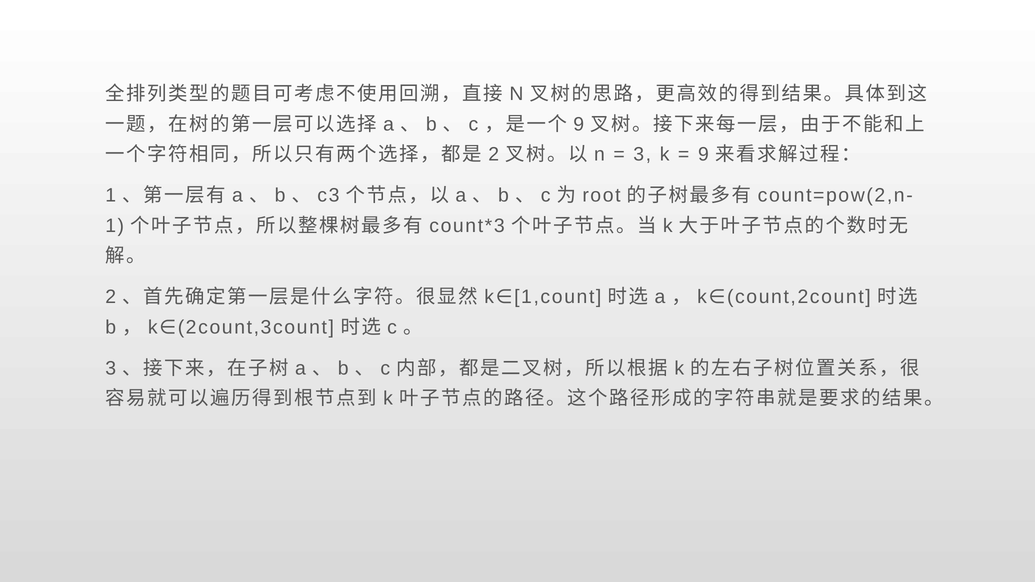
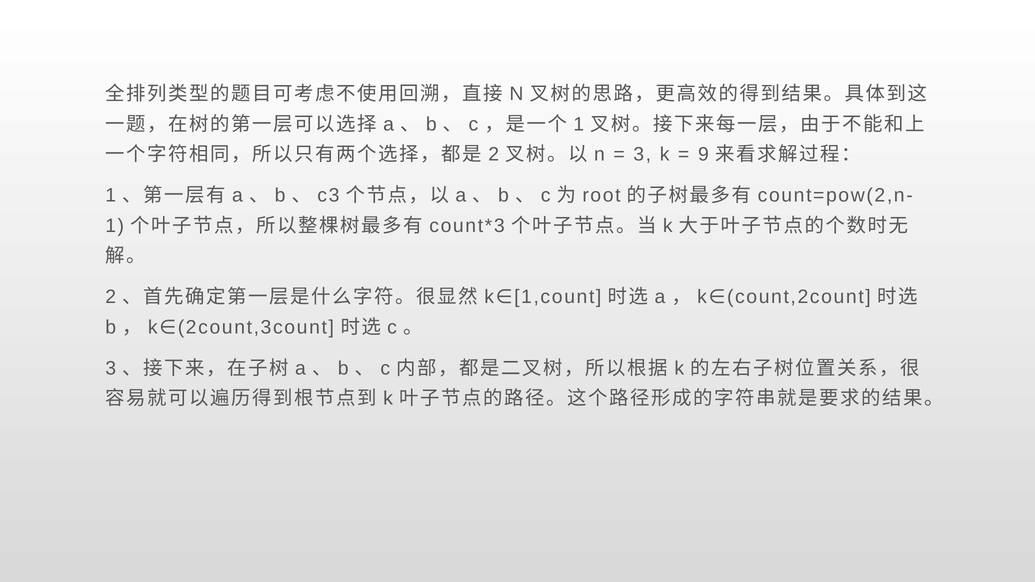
9 at (579, 124): 9 -> 1
